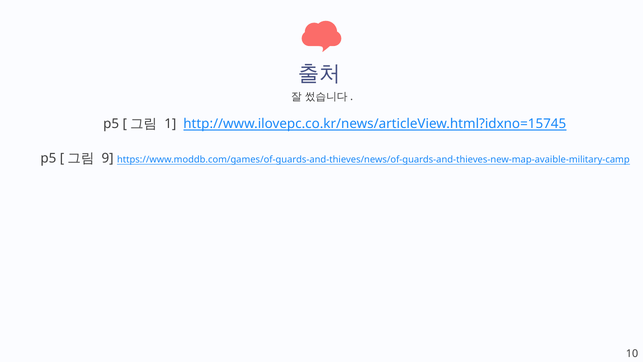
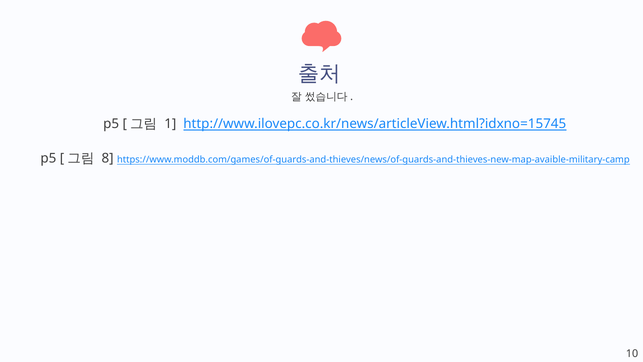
9: 9 -> 8
